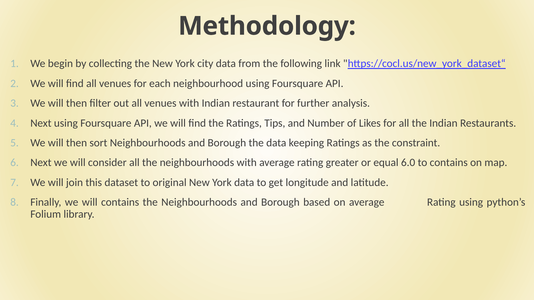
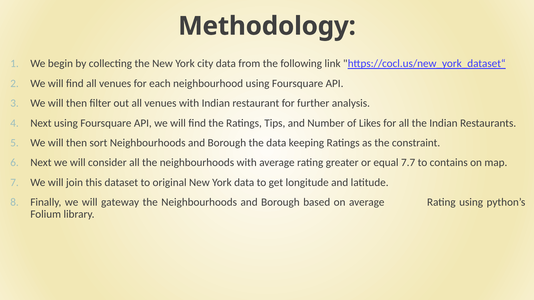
6.0: 6.0 -> 7.7
will contains: contains -> gateway
